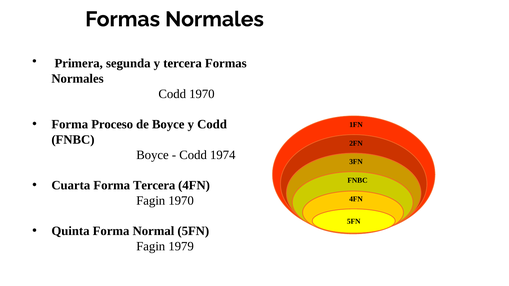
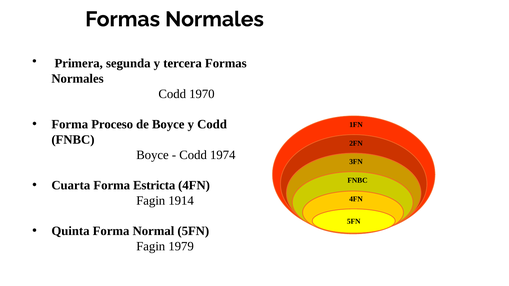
Forma Tercera: Tercera -> Estricta
Fagin 1970: 1970 -> 1914
